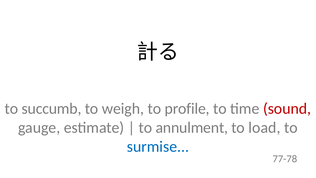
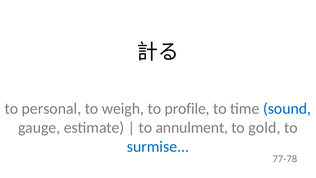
succumb: succumb -> personal
sound colour: red -> blue
load: load -> gold
